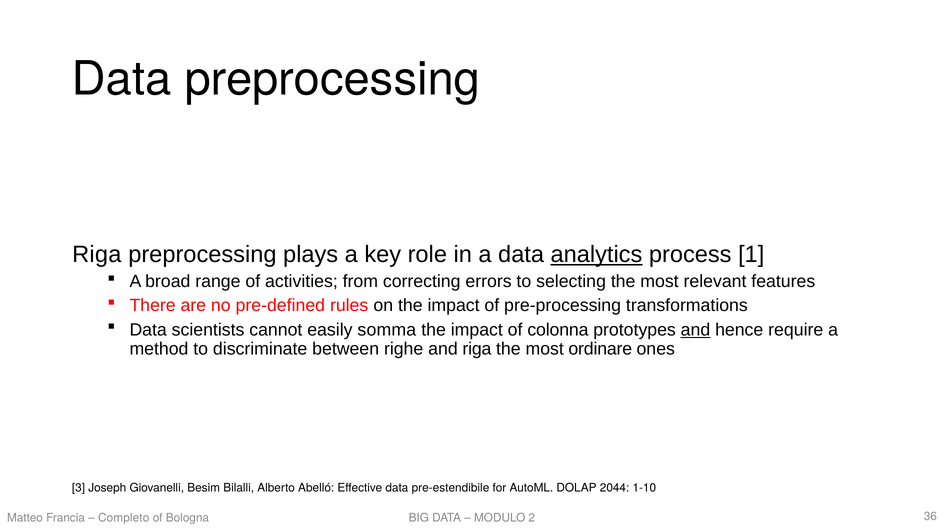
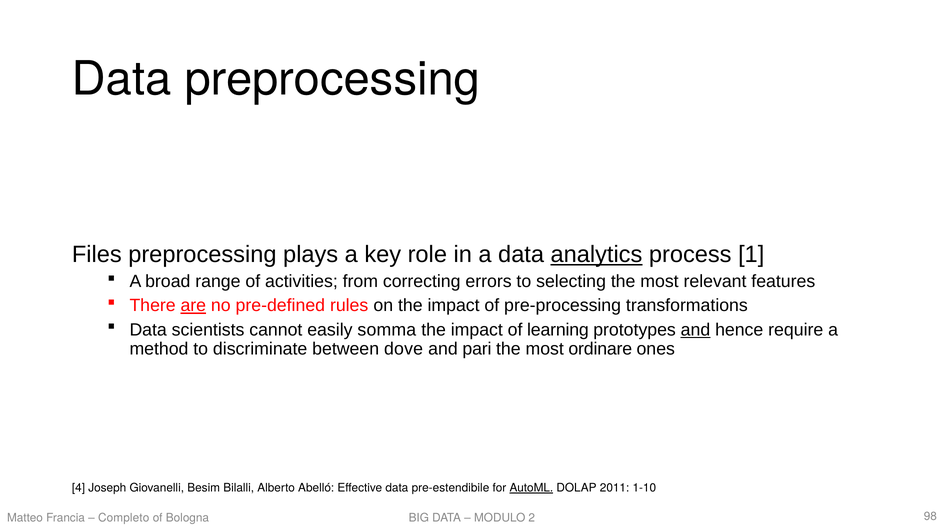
Riga at (97, 254): Riga -> Files
are underline: none -> present
colonna: colonna -> learning
righe: righe -> dove
and riga: riga -> pari
3: 3 -> 4
AutoML underline: none -> present
2044: 2044 -> 2011
36: 36 -> 98
